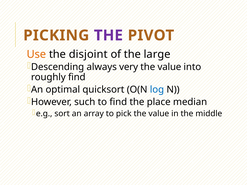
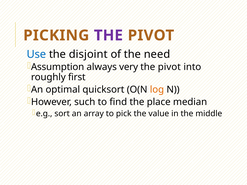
Use colour: orange -> blue
large: large -> need
Descending: Descending -> Assumption
value at (169, 67): value -> pivot
roughly find: find -> first
log colour: blue -> orange
